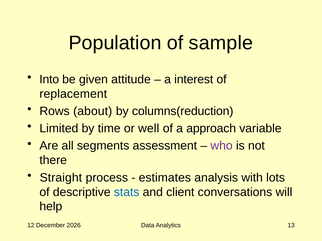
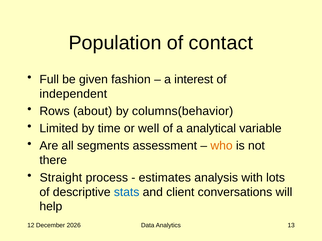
sample: sample -> contact
Into: Into -> Full
attitude: attitude -> fashion
replacement: replacement -> independent
columns(reduction: columns(reduction -> columns(behavior
approach: approach -> analytical
who colour: purple -> orange
